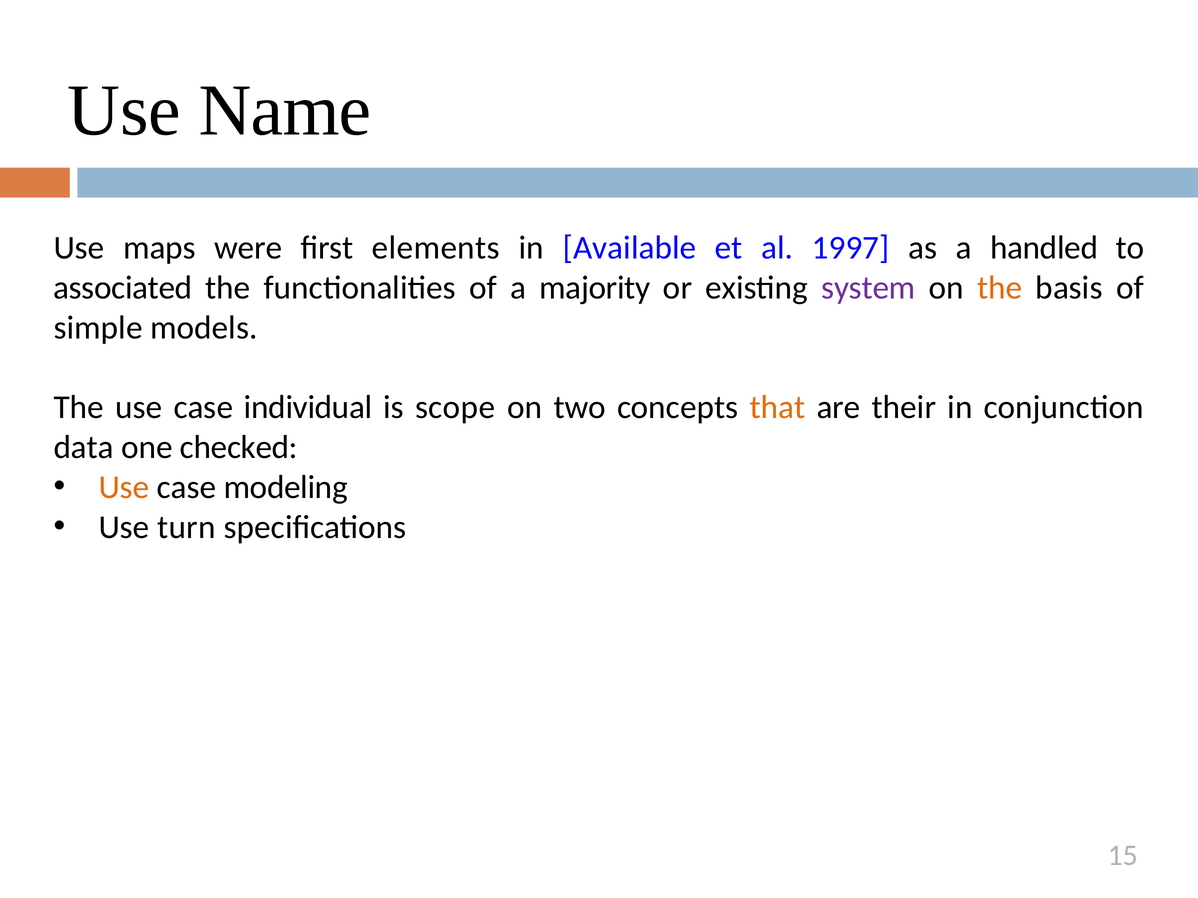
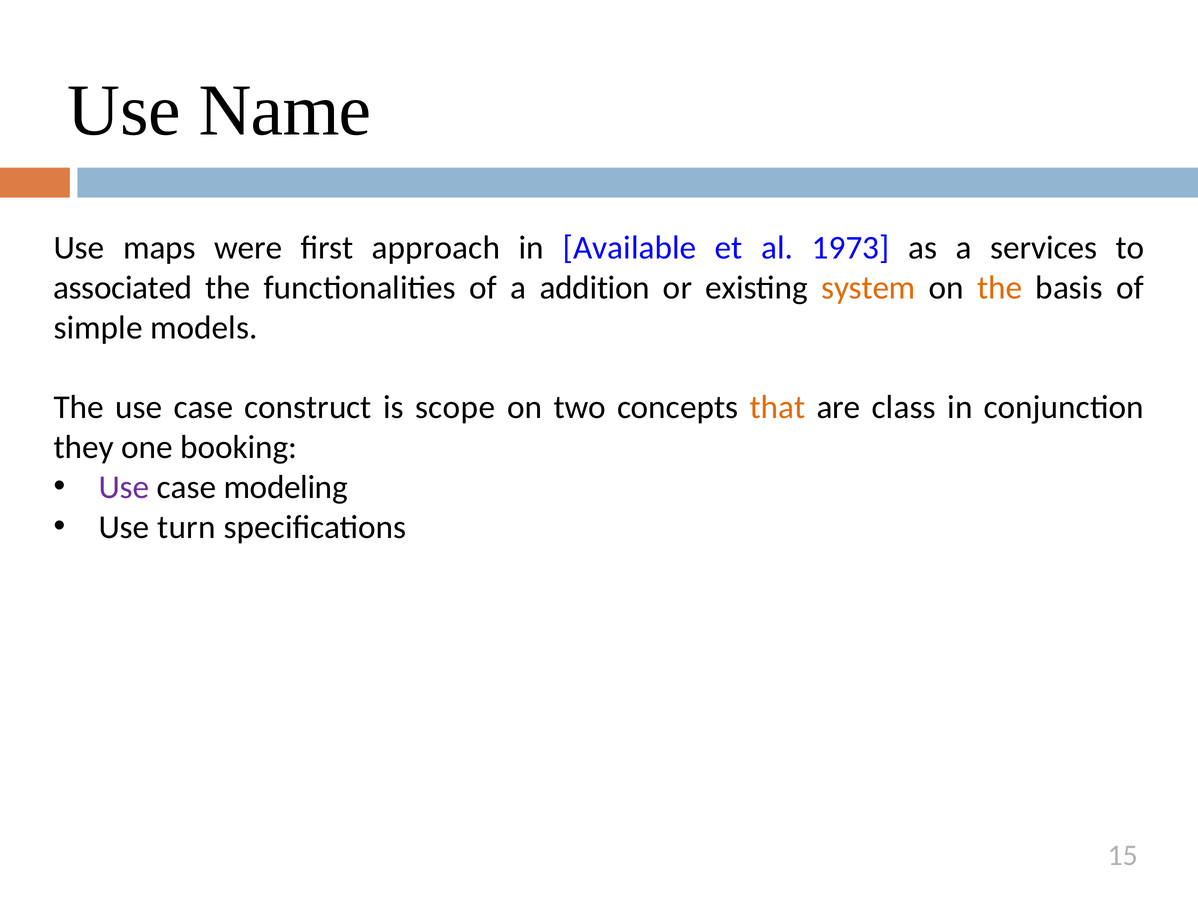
elements: elements -> approach
1997: 1997 -> 1973
handled: handled -> services
majority: majority -> addition
system colour: purple -> orange
individual: individual -> construct
their: their -> class
data: data -> they
checked: checked -> booking
Use at (124, 488) colour: orange -> purple
